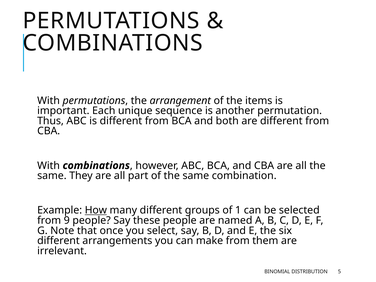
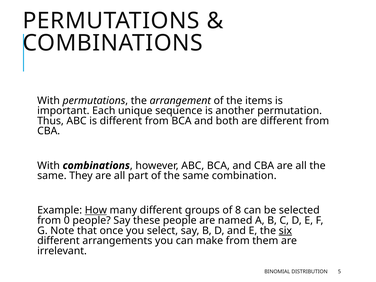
1: 1 -> 8
9: 9 -> 0
six underline: none -> present
